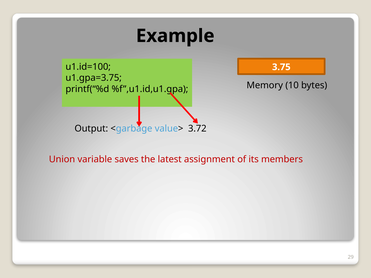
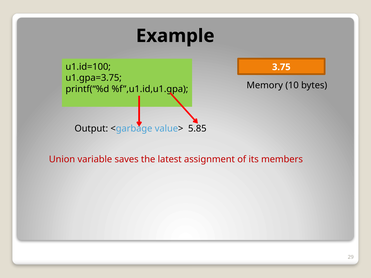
3.72: 3.72 -> 5.85
